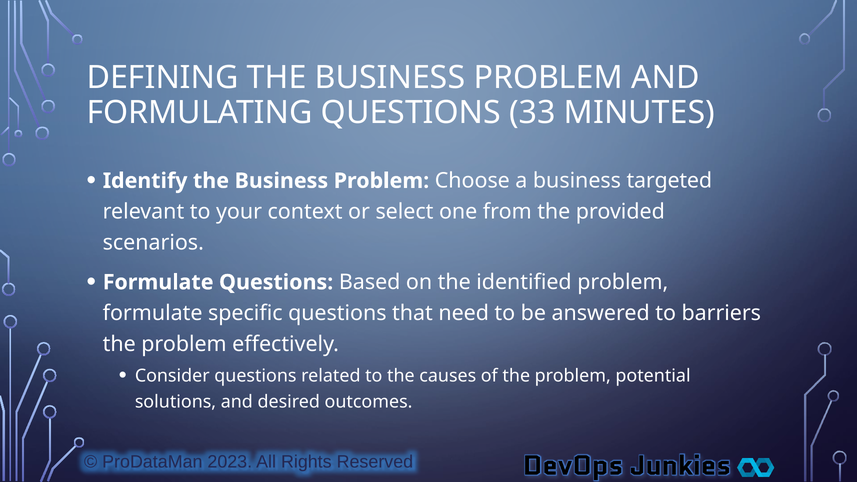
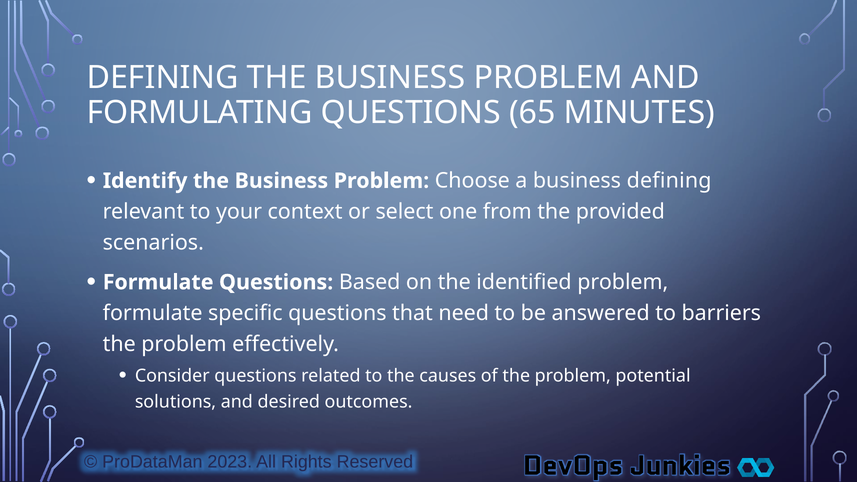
33: 33 -> 65
business targeted: targeted -> defining
